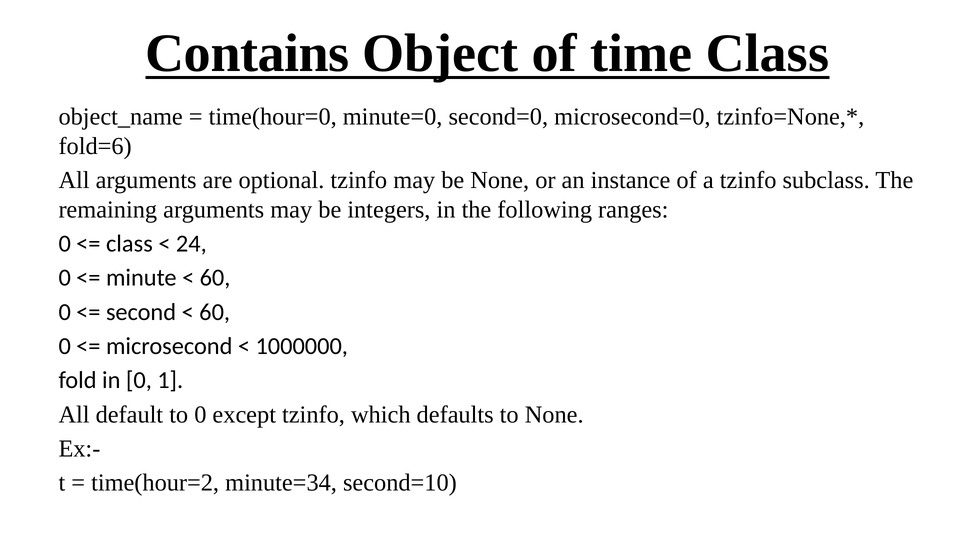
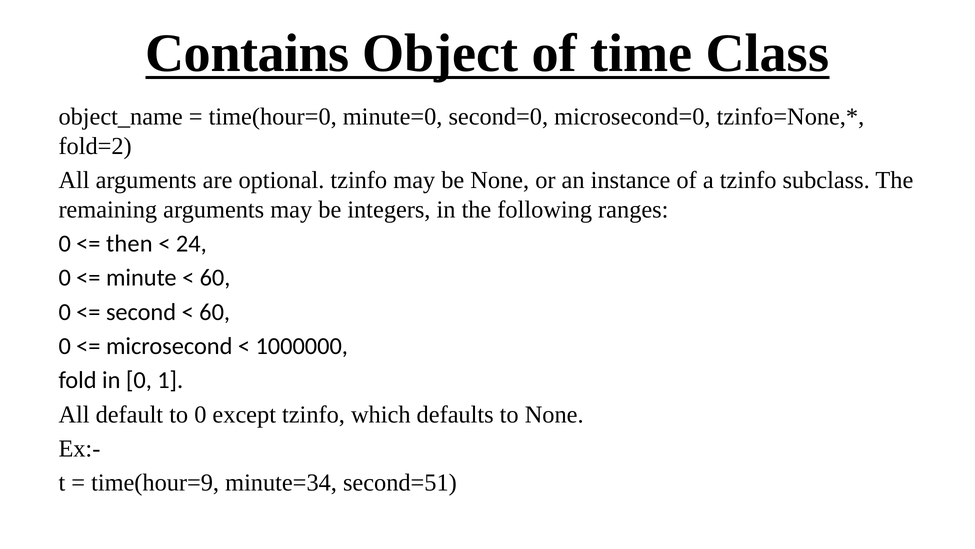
fold=6: fold=6 -> fold=2
class at (129, 243): class -> then
time(hour=2: time(hour=2 -> time(hour=9
second=10: second=10 -> second=51
